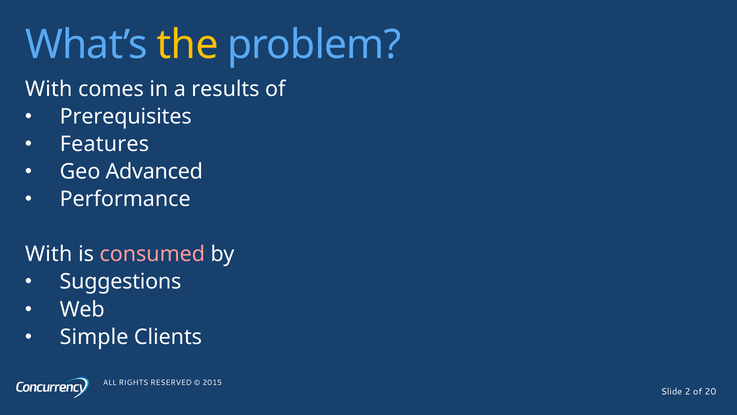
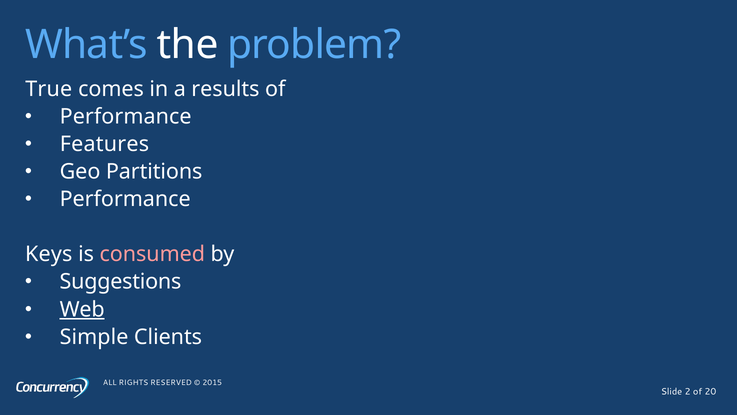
the colour: yellow -> white
With at (49, 89): With -> True
Prerequisites at (126, 116): Prerequisites -> Performance
Advanced: Advanced -> Partitions
With at (49, 254): With -> Keys
Web underline: none -> present
